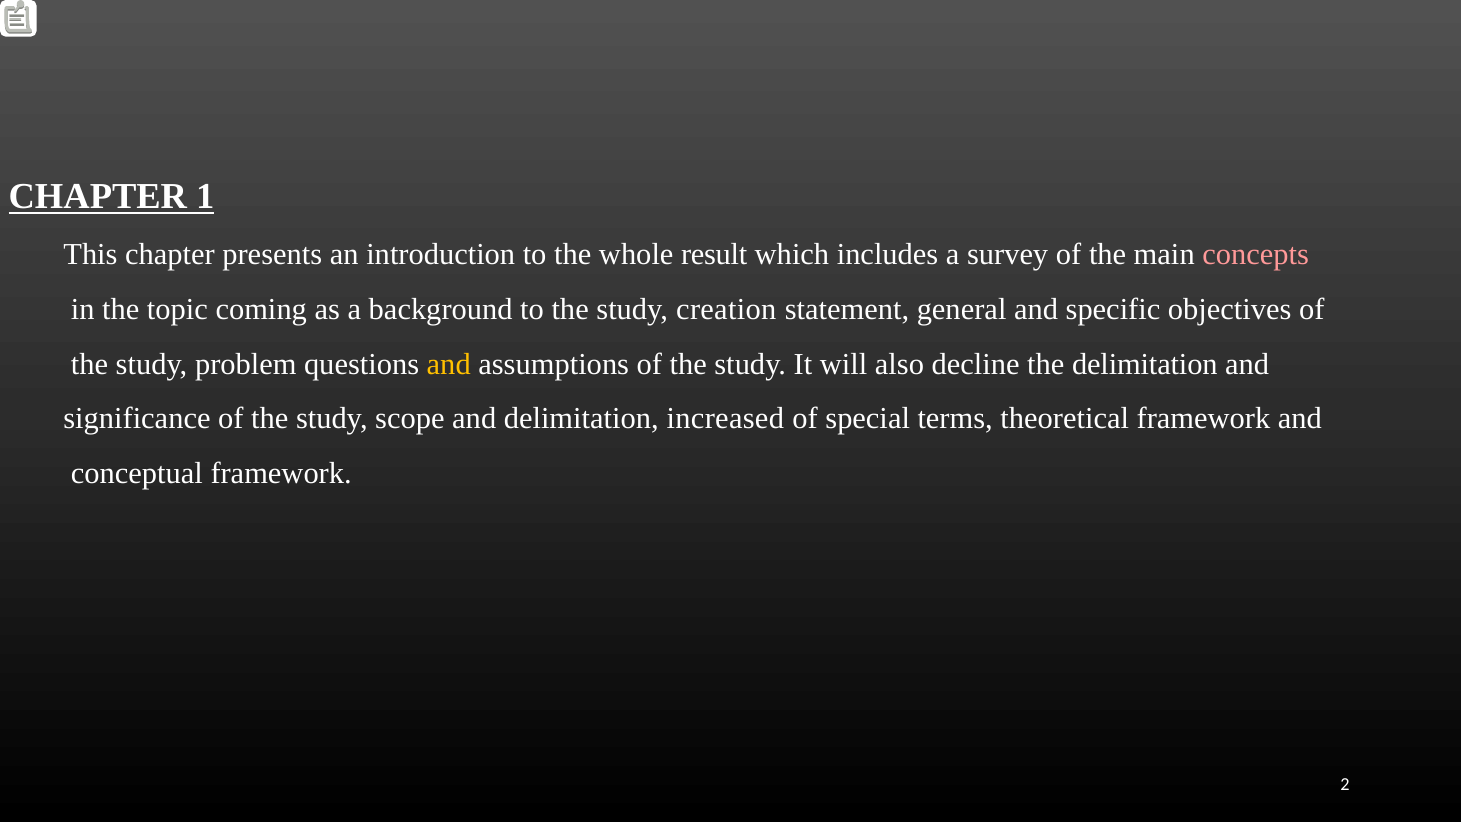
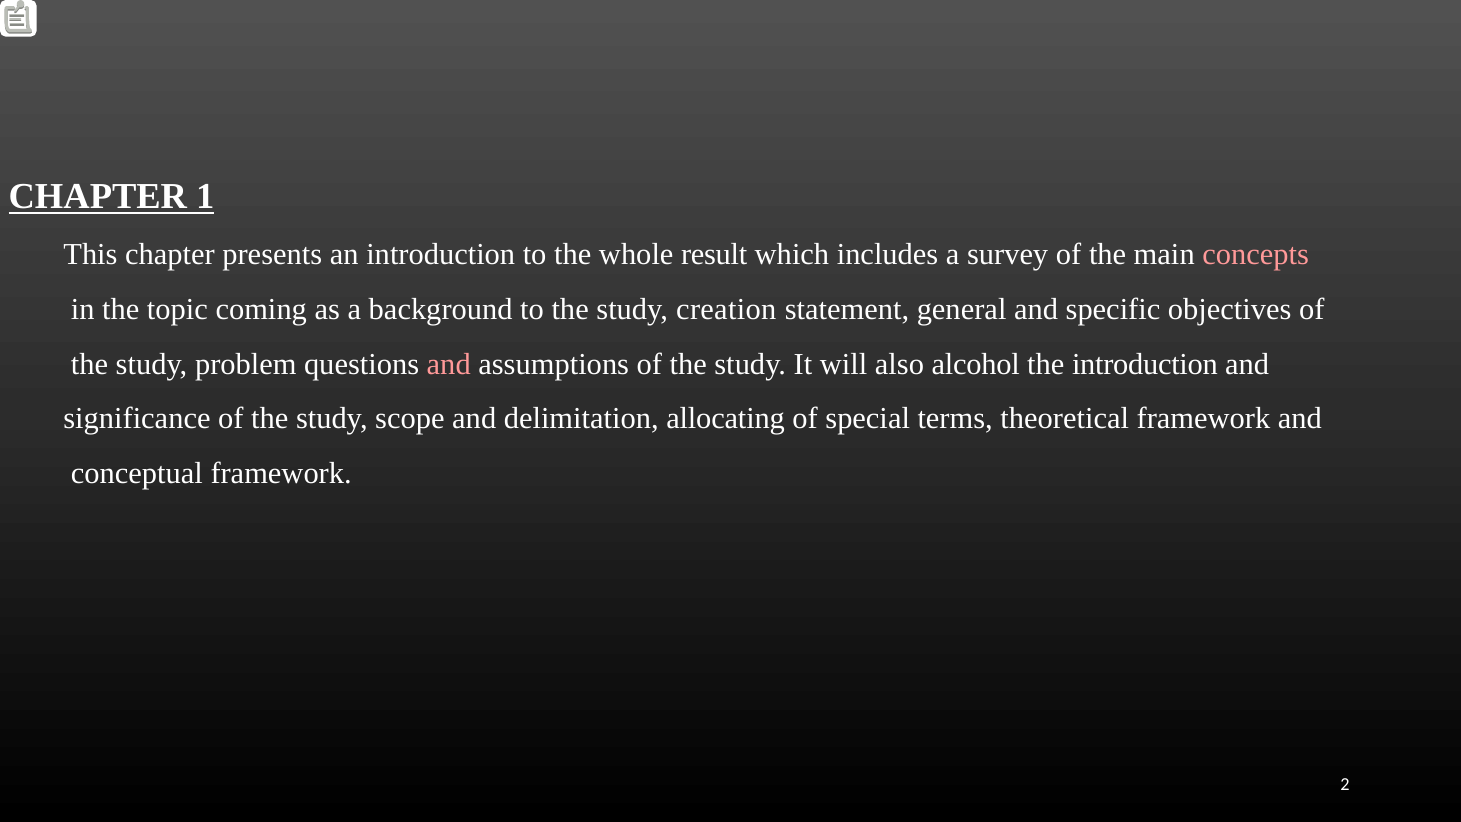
and at (449, 364) colour: yellow -> pink
decline: decline -> alcohol
the delimitation: delimitation -> introduction
increased: increased -> allocating
